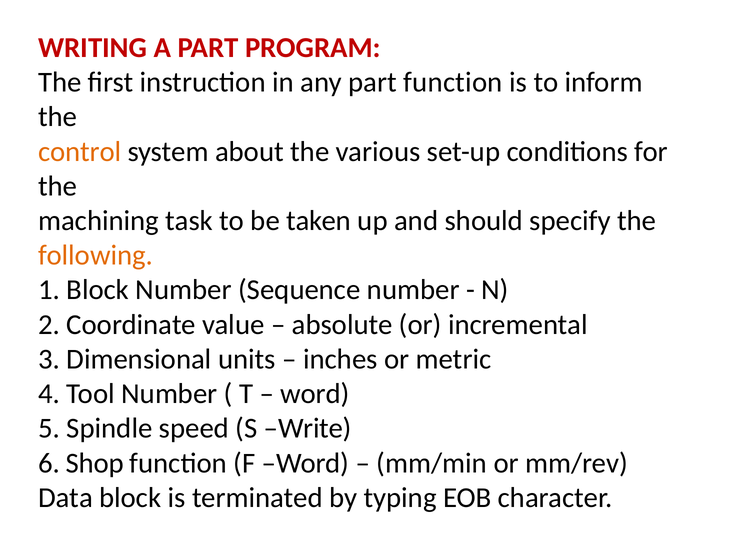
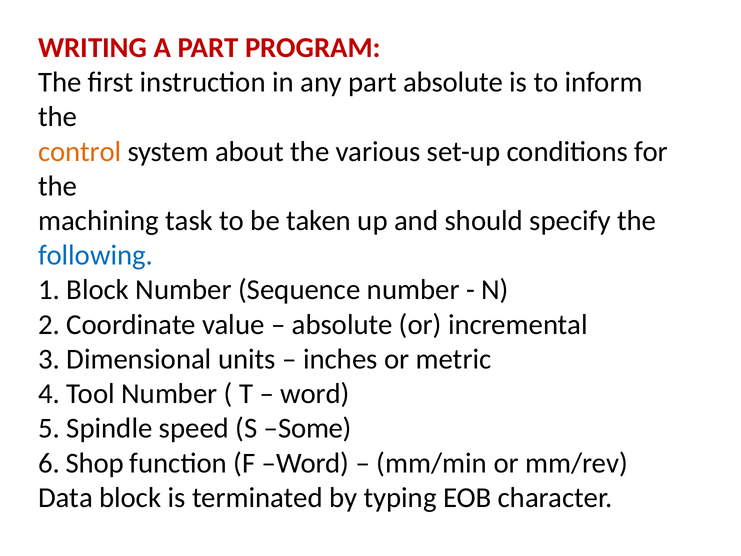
part function: function -> absolute
following colour: orange -> blue
Write: Write -> Some
